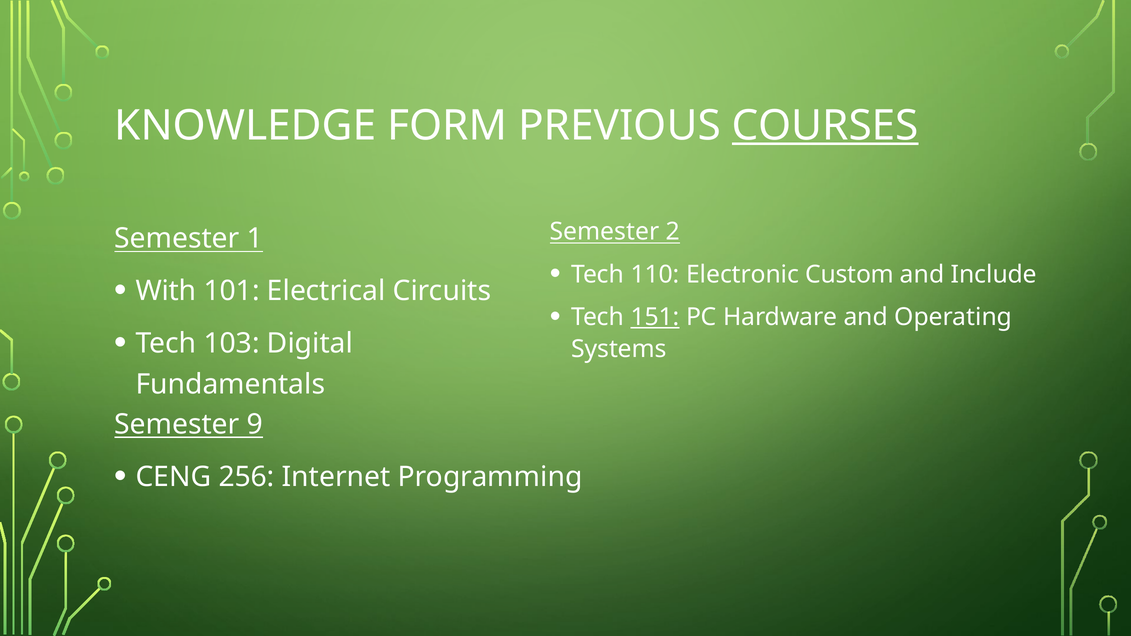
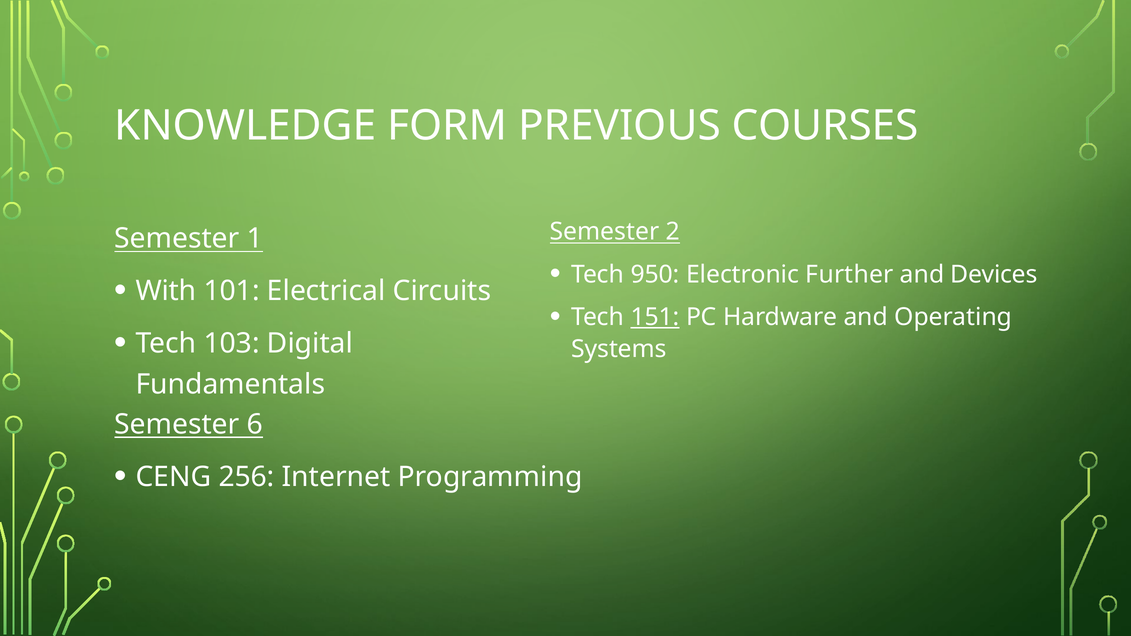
COURSES underline: present -> none
110: 110 -> 950
Custom: Custom -> Further
Include: Include -> Devices
9: 9 -> 6
